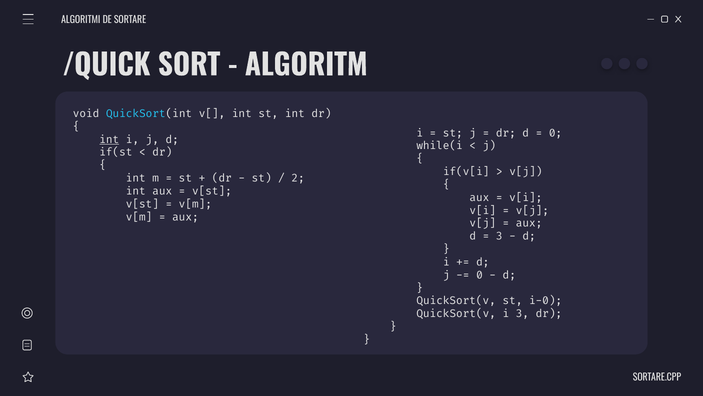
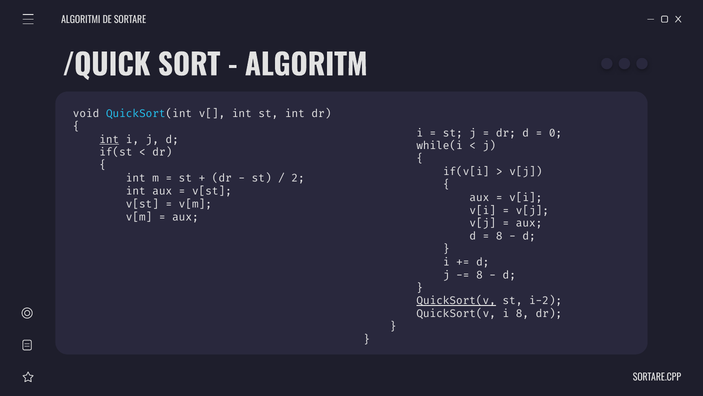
3 at (499, 236): 3 -> 8
0 at (479, 275): 0 -> 8
QuickSort(v at (456, 300) underline: none -> present
i-0: i-0 -> i-2
i+3: i+3 -> i+8
